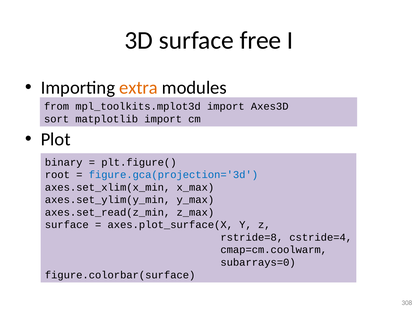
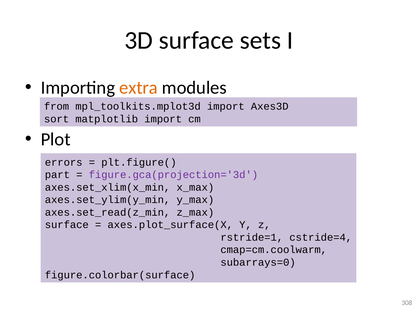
free: free -> sets
binary: binary -> errors
root: root -> part
figure.gca(projection='3d colour: blue -> purple
rstride=8: rstride=8 -> rstride=1
